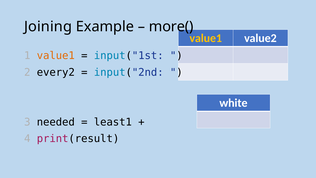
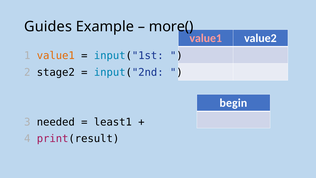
Joining: Joining -> Guides
value1 at (206, 38) colour: yellow -> pink
every2: every2 -> stage2
white: white -> begin
